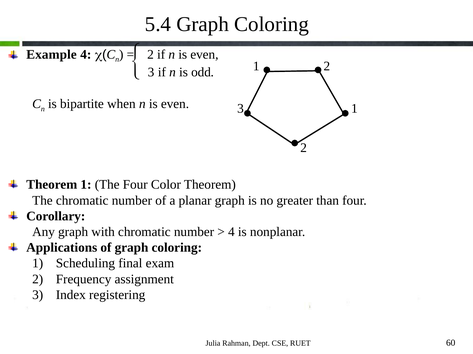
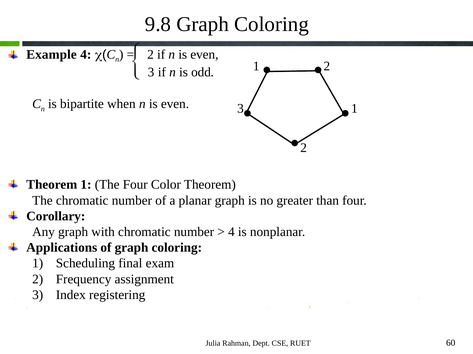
5.4: 5.4 -> 9.8
